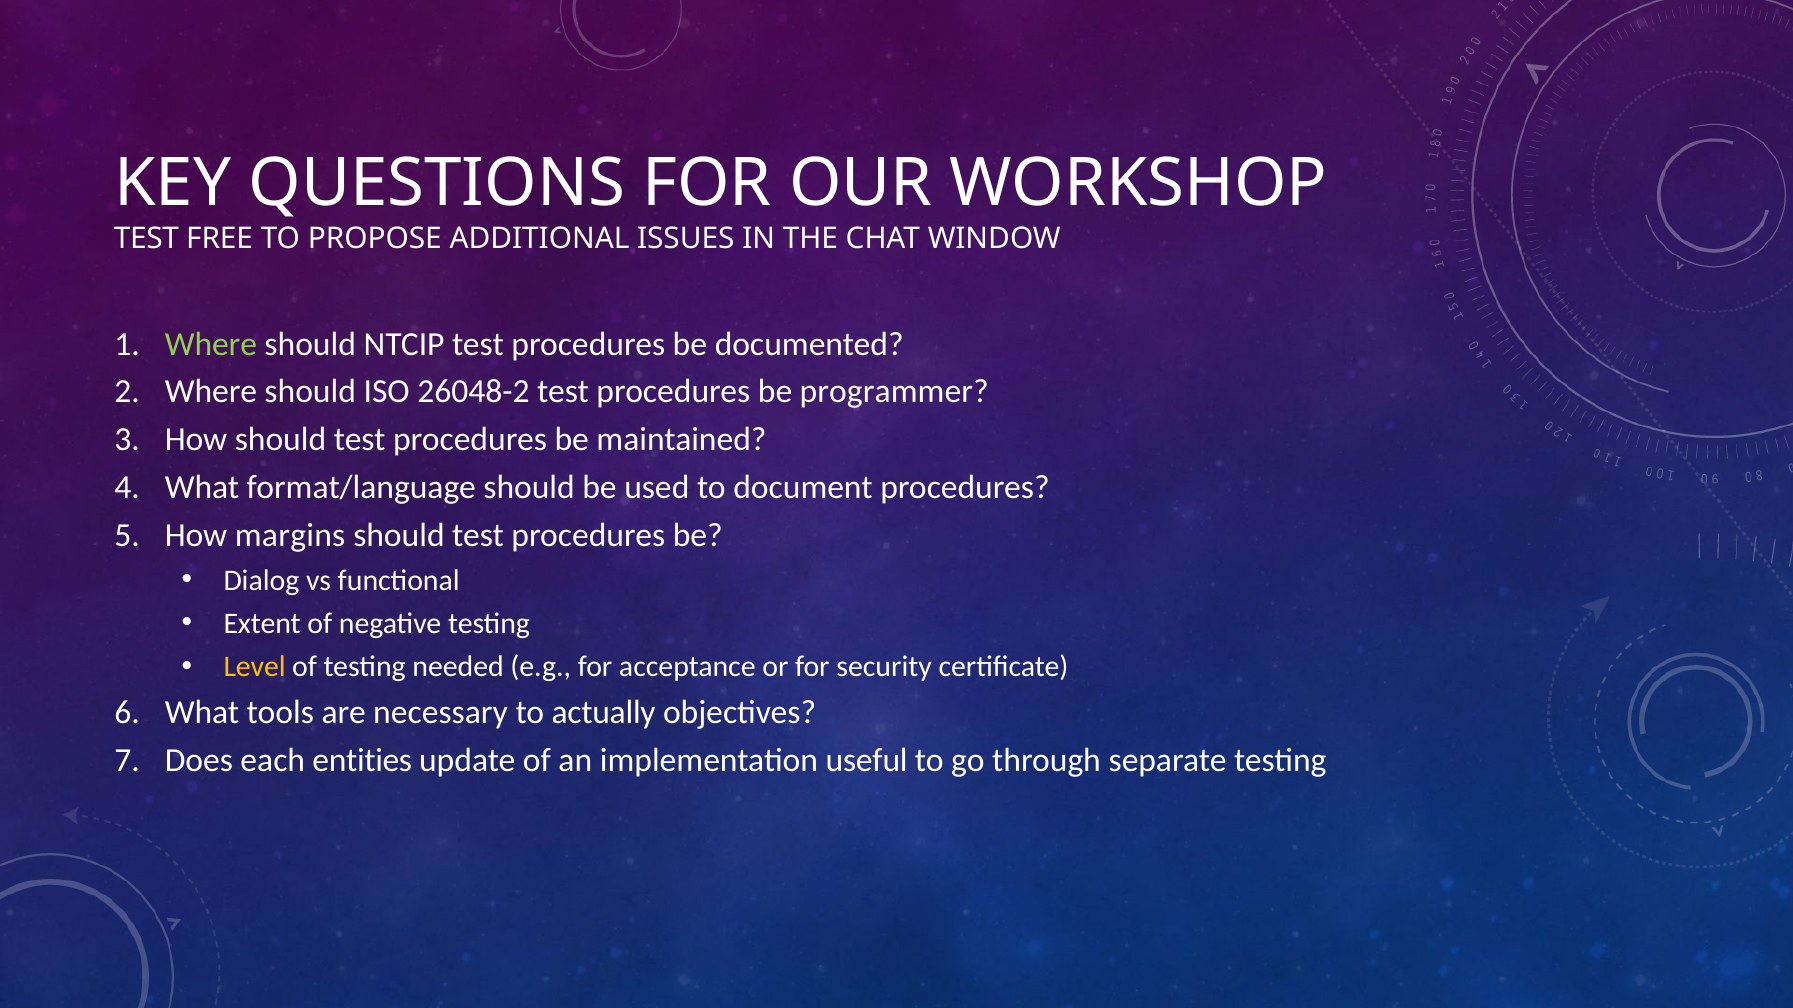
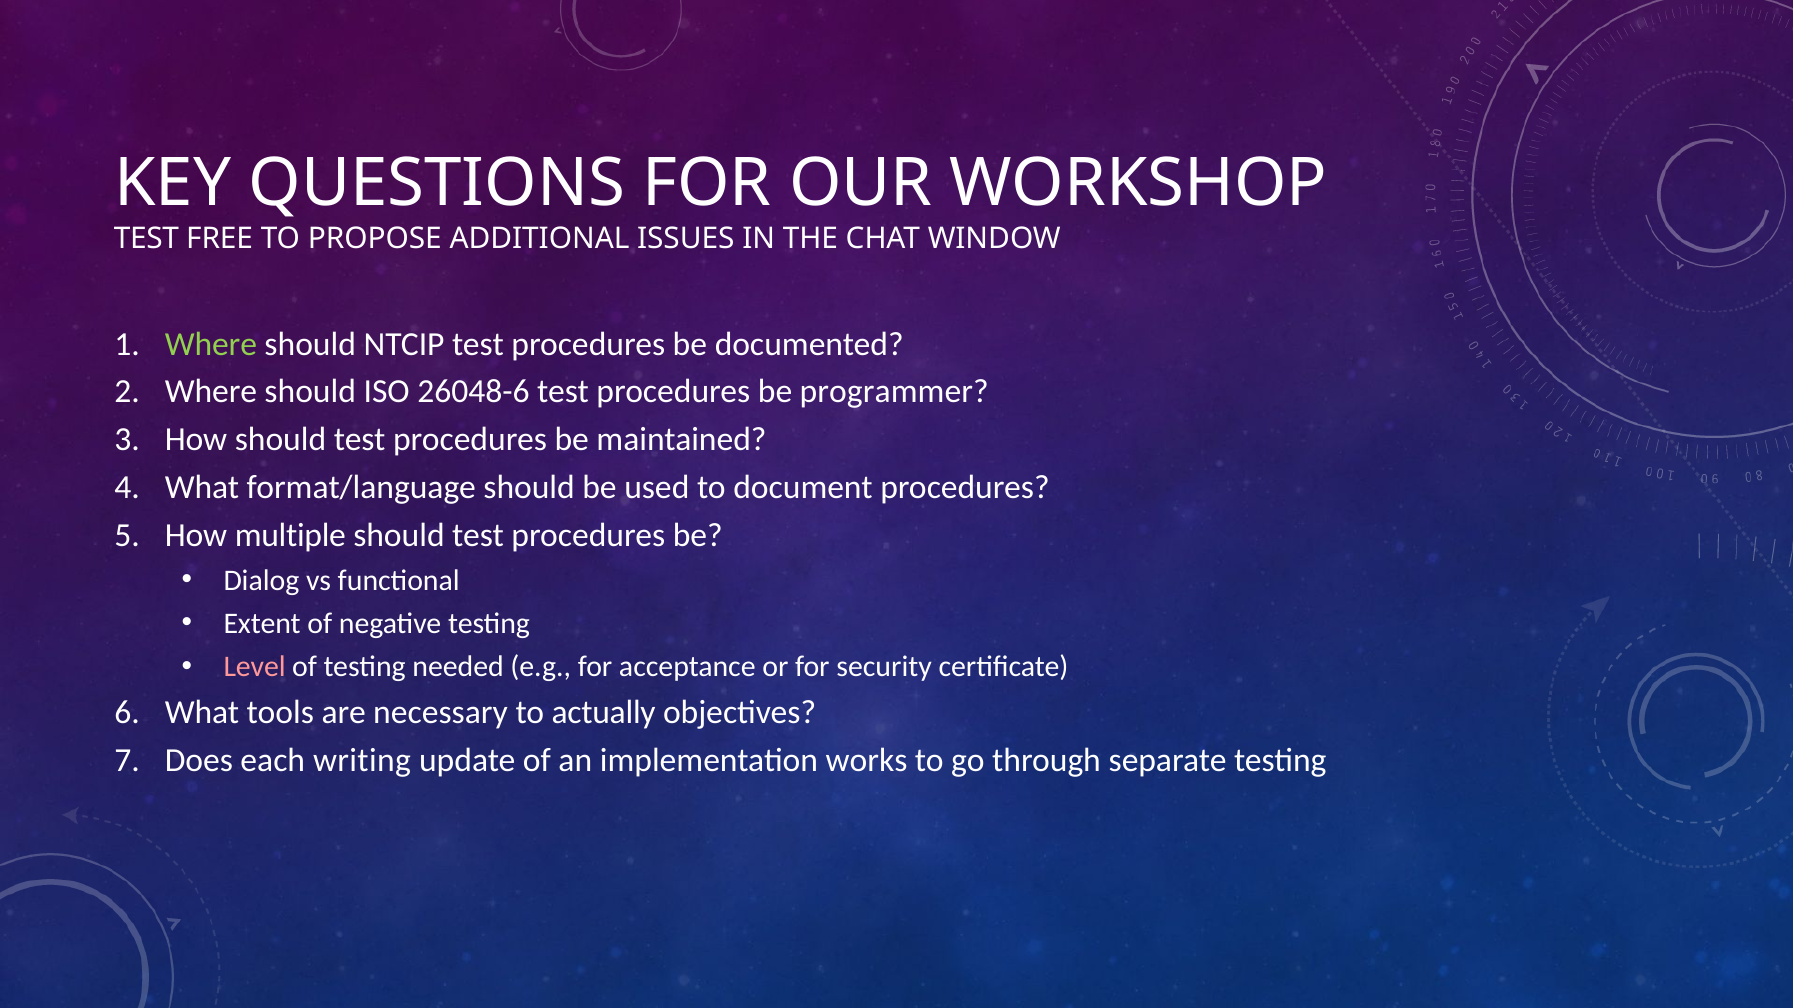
26048-2: 26048-2 -> 26048-6
margins: margins -> multiple
Level colour: yellow -> pink
entities: entities -> writing
useful: useful -> works
